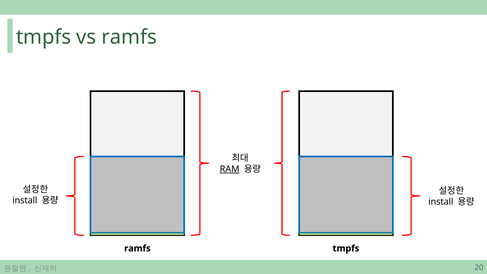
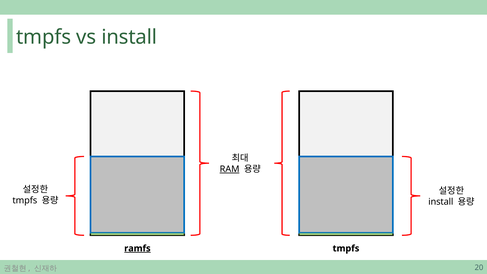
vs ramfs: ramfs -> install
install at (25, 201): install -> tmpfs
ramfs at (137, 248) underline: none -> present
